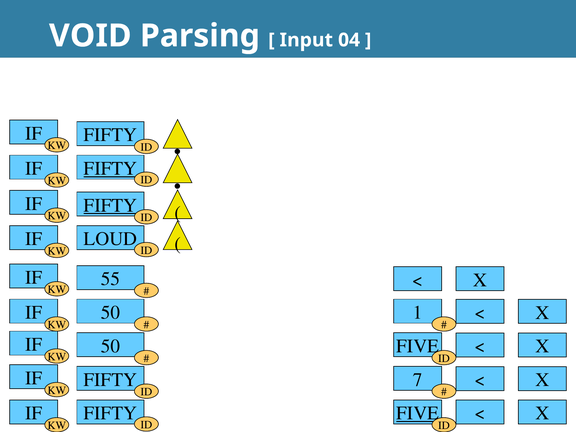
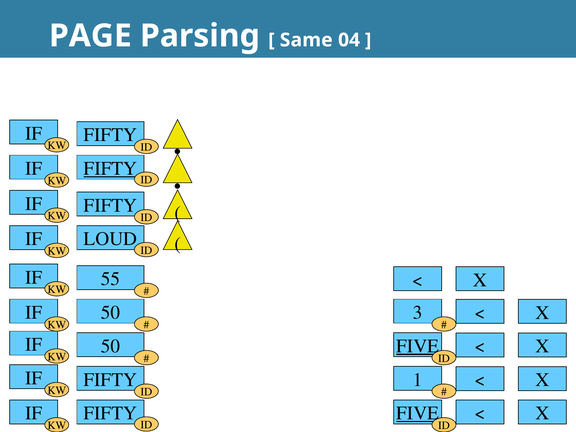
VOID: VOID -> PAGE
Input: Input -> Same
FIFTY at (110, 205) underline: present -> none
1: 1 -> 3
FIVE at (418, 346) underline: none -> present
7: 7 -> 1
